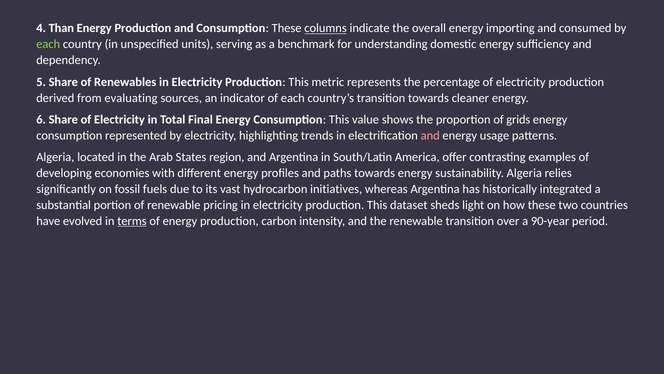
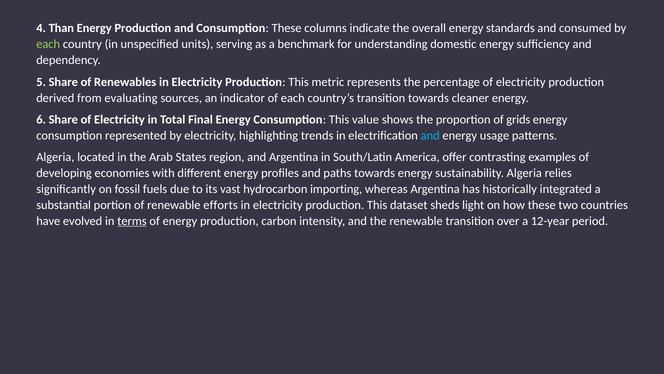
columns underline: present -> none
importing: importing -> standards
and at (430, 135) colour: pink -> light blue
initiatives: initiatives -> importing
pricing: pricing -> efforts
90-year: 90-year -> 12-year
